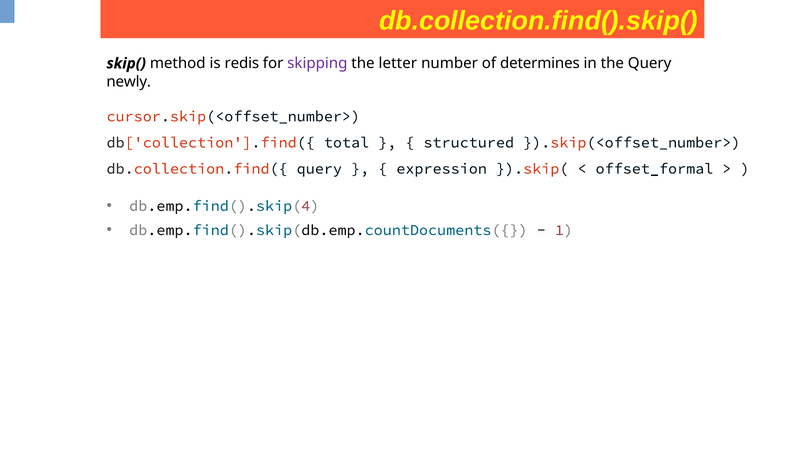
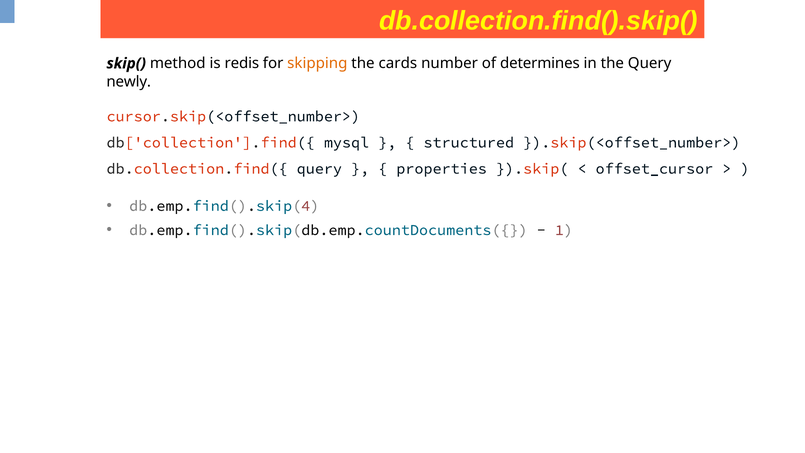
skipping colour: purple -> orange
letter: letter -> cards
total: total -> mysql
expression: expression -> properties
offset_formal: offset_formal -> offset_cursor
